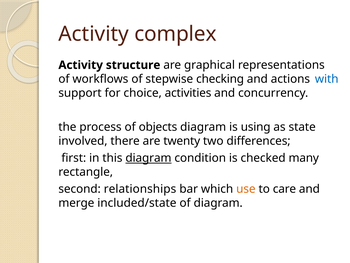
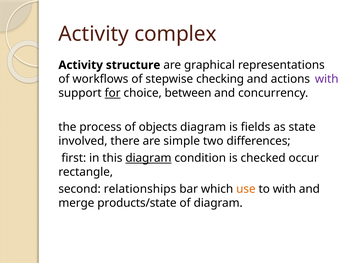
with at (327, 79) colour: blue -> purple
for underline: none -> present
activities: activities -> between
using: using -> fields
twenty: twenty -> simple
many: many -> occur
to care: care -> with
included/state: included/state -> products/state
